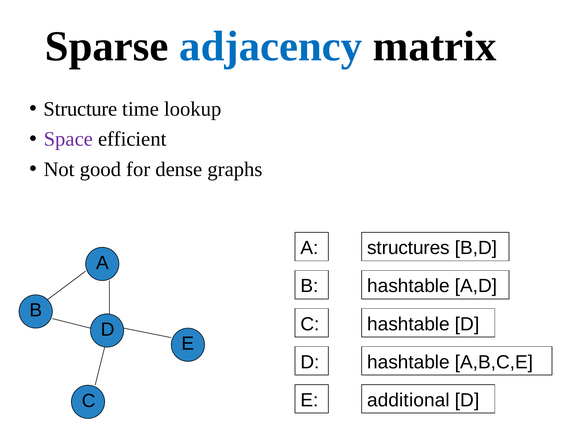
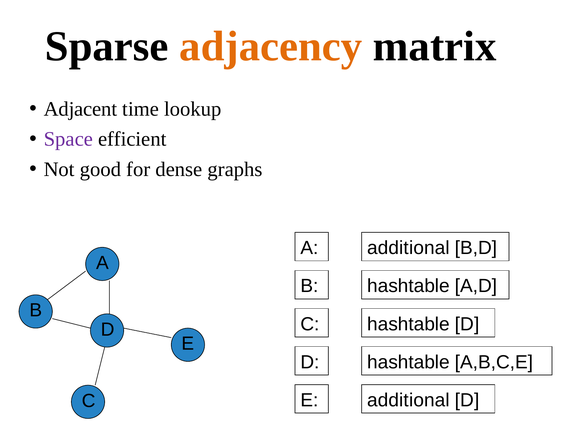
adjacency colour: blue -> orange
Structure: Structure -> Adjacent
structures at (409, 248): structures -> additional
